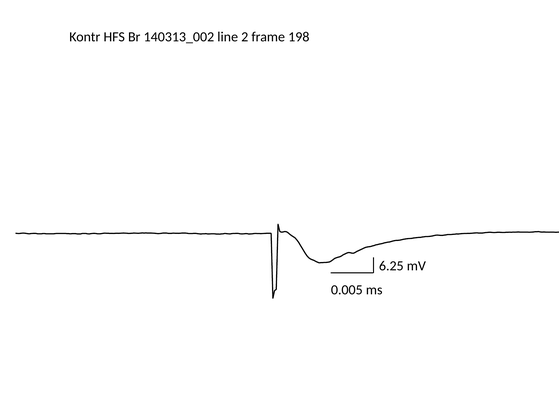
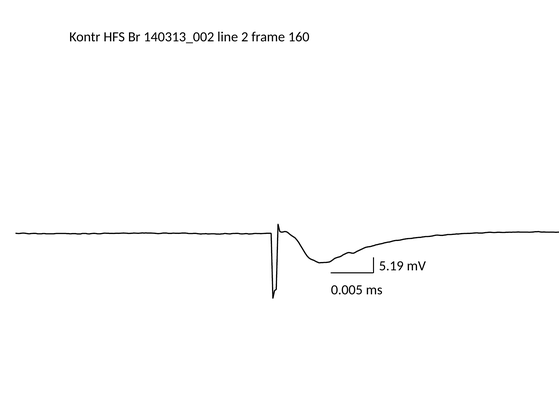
198: 198 -> 160
6.25: 6.25 -> 5.19
